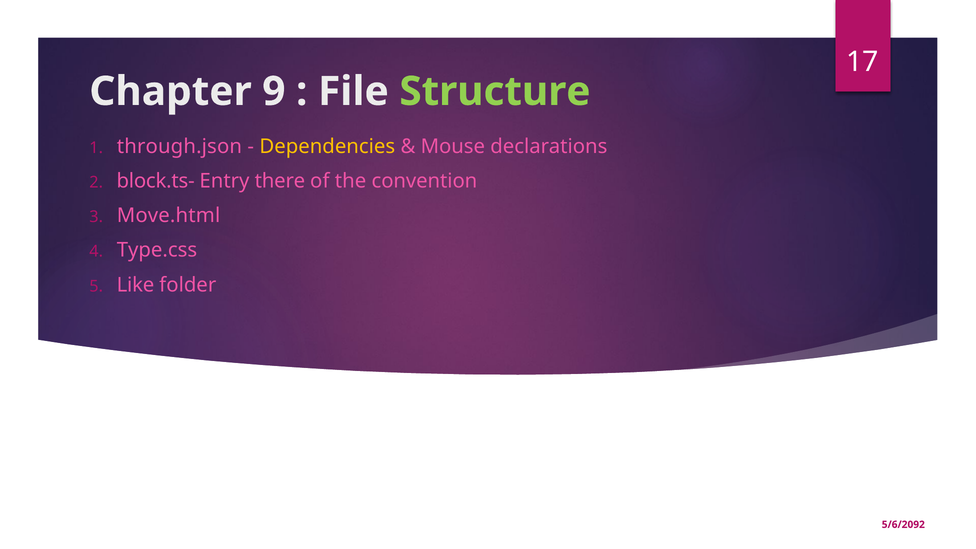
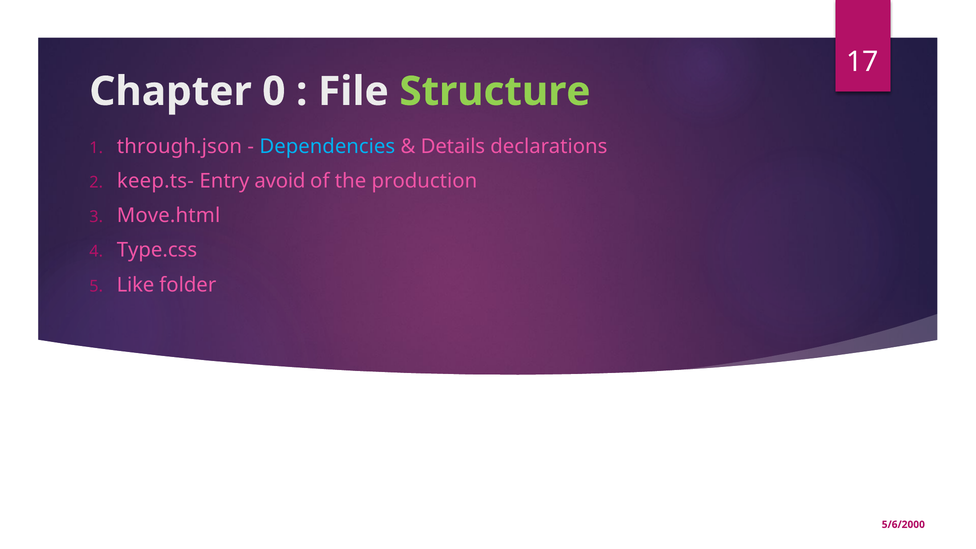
9: 9 -> 0
Dependencies colour: yellow -> light blue
Mouse: Mouse -> Details
block.ts-: block.ts- -> keep.ts-
there: there -> avoid
convention: convention -> production
5/6/2092: 5/6/2092 -> 5/6/2000
